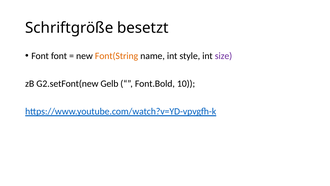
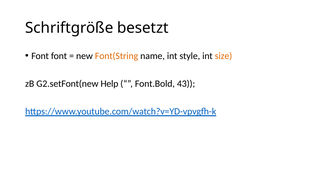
size colour: purple -> orange
Gelb: Gelb -> Help
10: 10 -> 43
